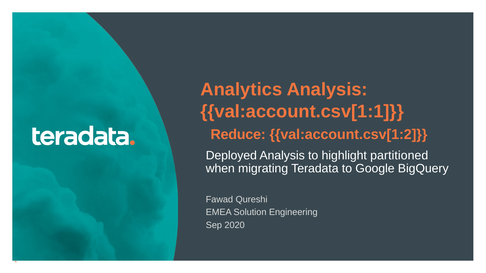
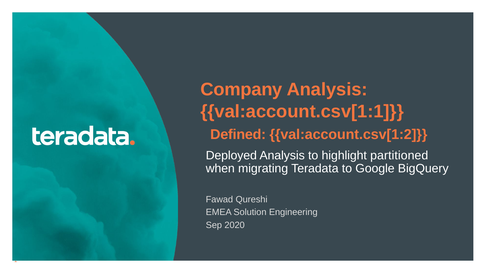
Analytics: Analytics -> Company
Reduce: Reduce -> Defined
